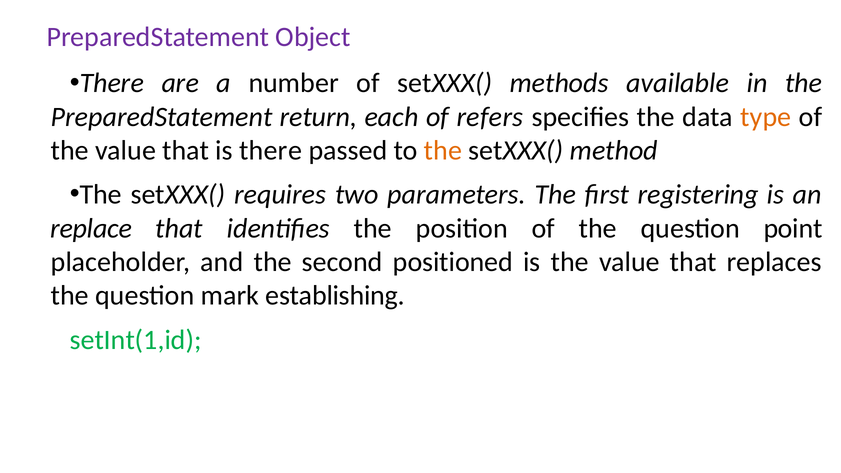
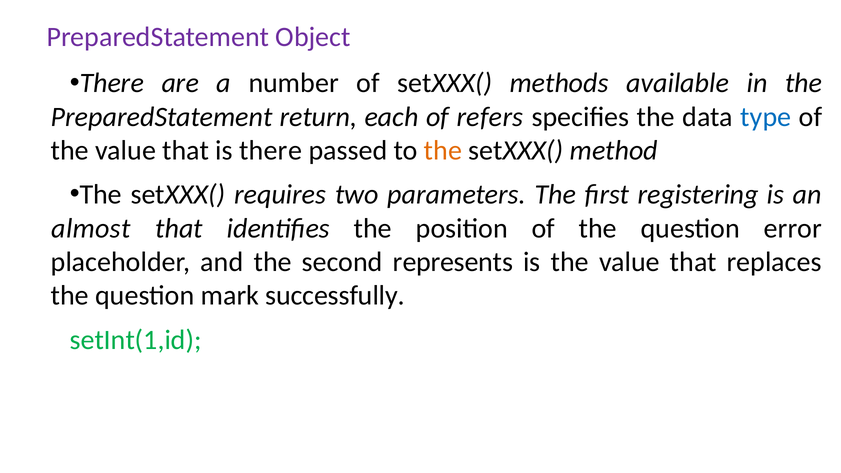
type colour: orange -> blue
replace: replace -> almost
point: point -> error
positioned: positioned -> represents
establishing: establishing -> successfully
